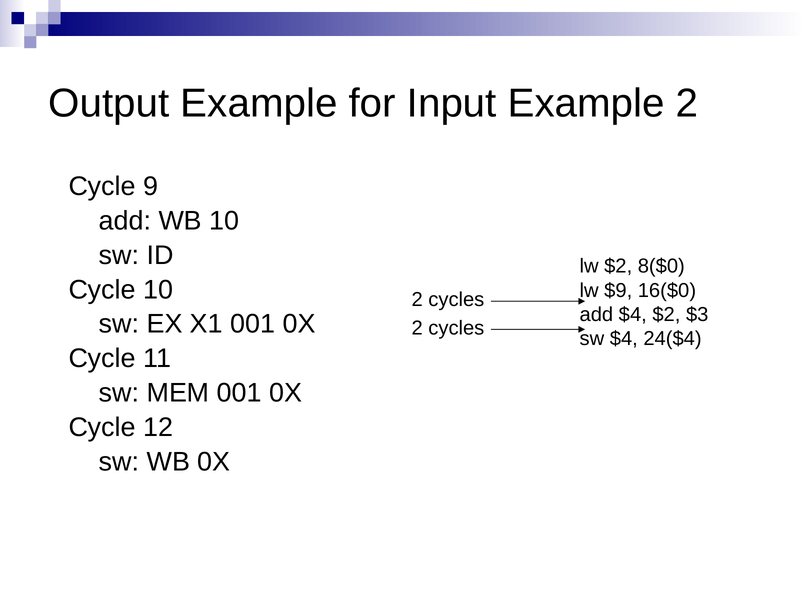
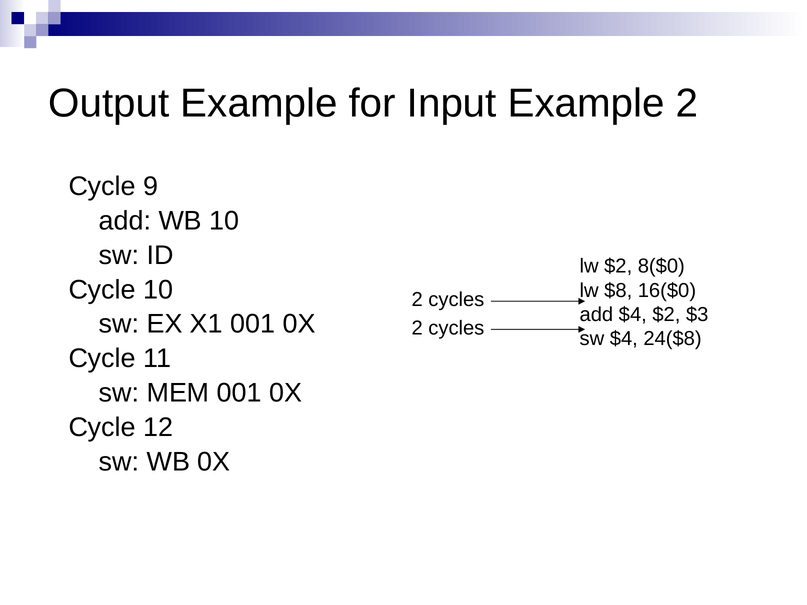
$9: $9 -> $8
24($4: 24($4 -> 24($8
